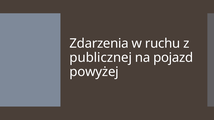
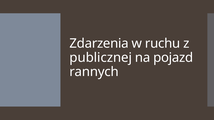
powyżej: powyżej -> rannych
